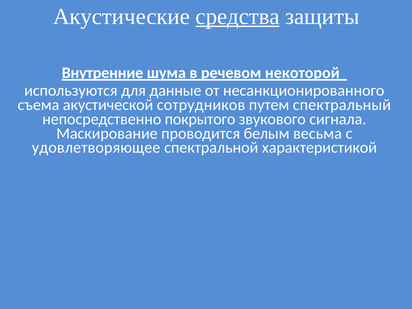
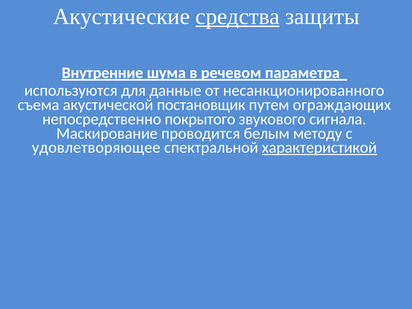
некоторой: некоторой -> параметра
сотрудников: сотрудников -> постановщик
спектральный: спектральный -> ограждающих
весьма: весьма -> методу
характеристикой underline: none -> present
